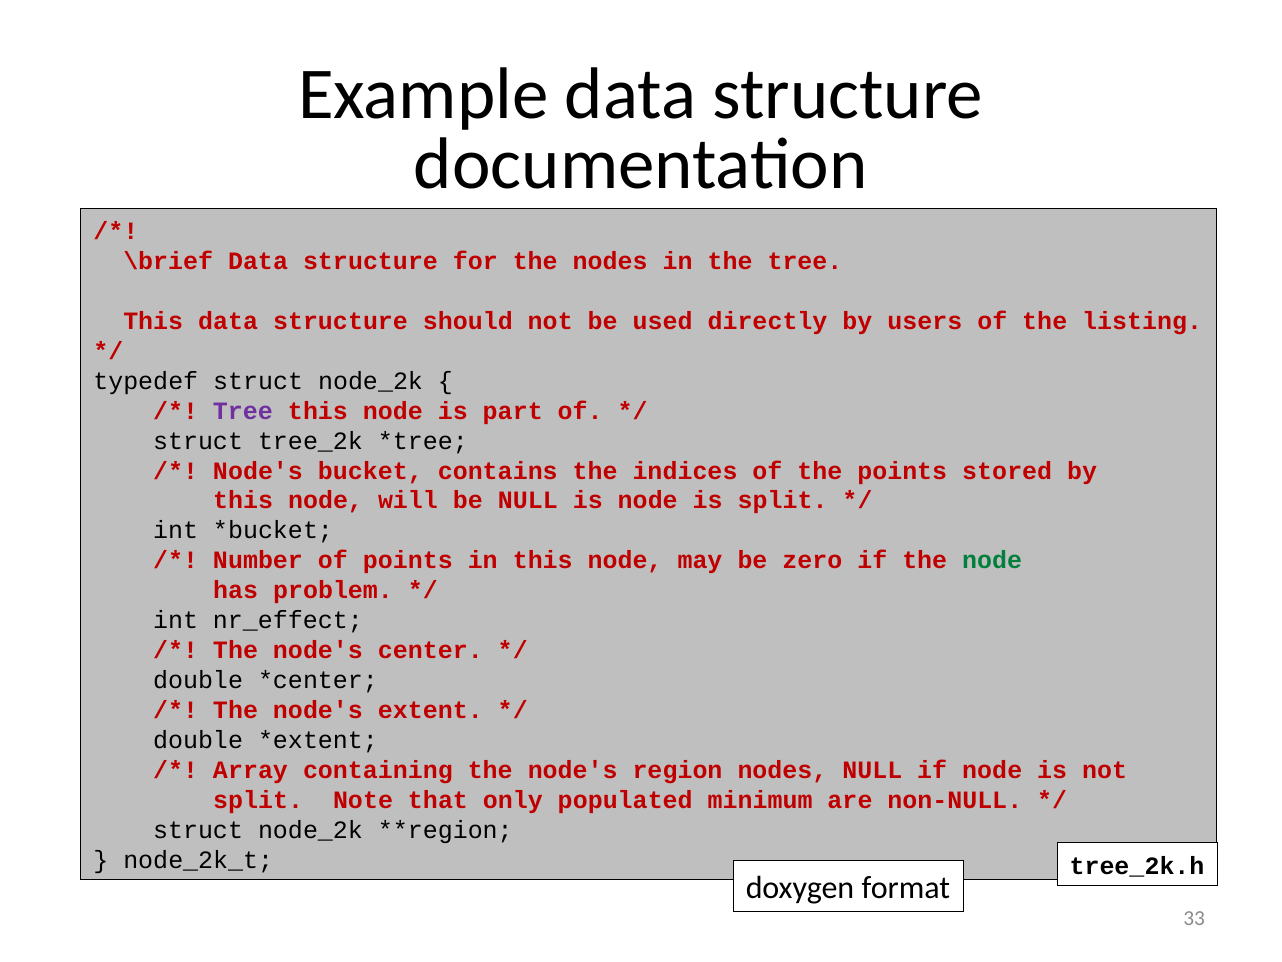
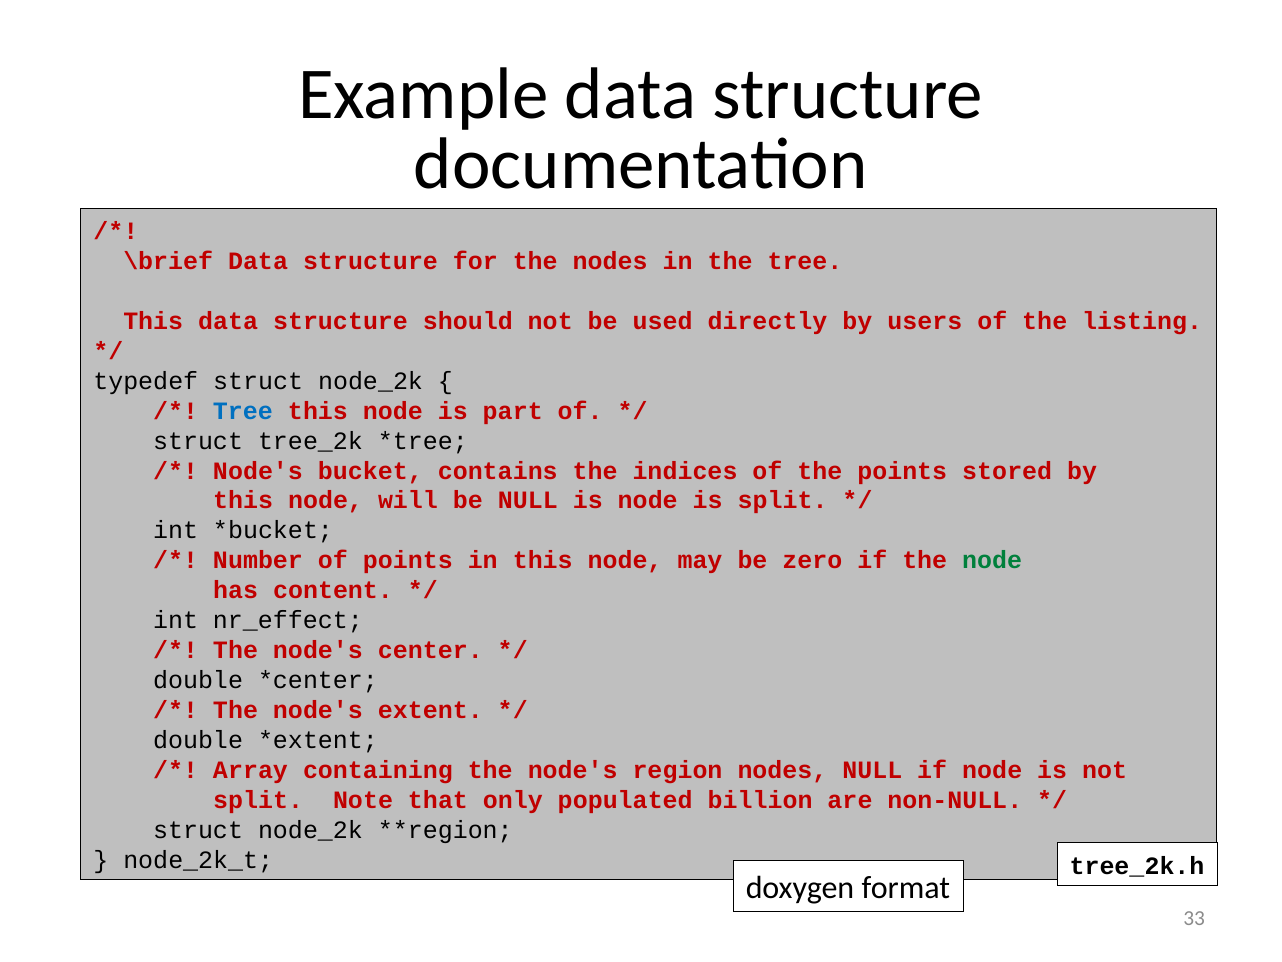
Tree at (243, 411) colour: purple -> blue
problem: problem -> content
minimum: minimum -> billion
